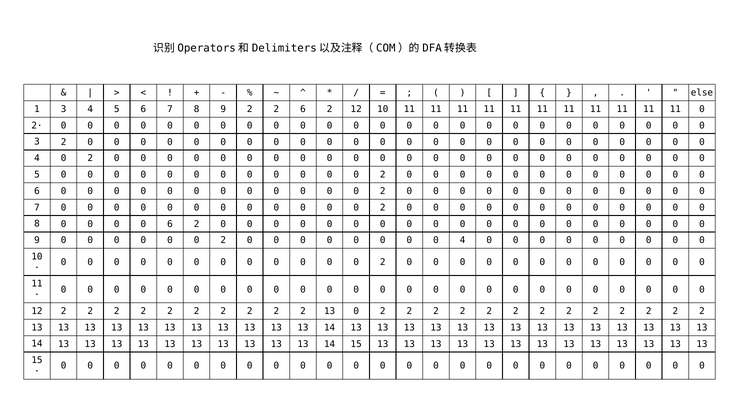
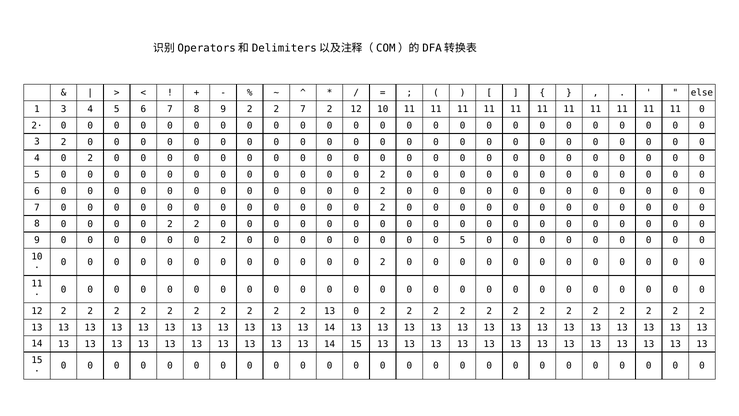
2 6: 6 -> 7
6 at (170, 224): 6 -> 2
4 at (463, 240): 4 -> 5
